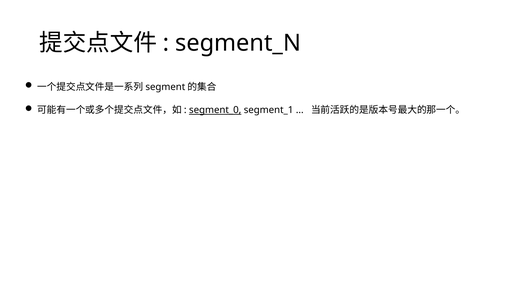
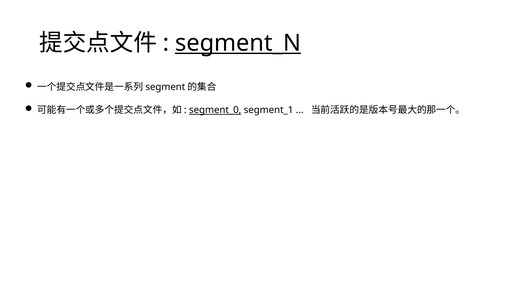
segment_N underline: none -> present
